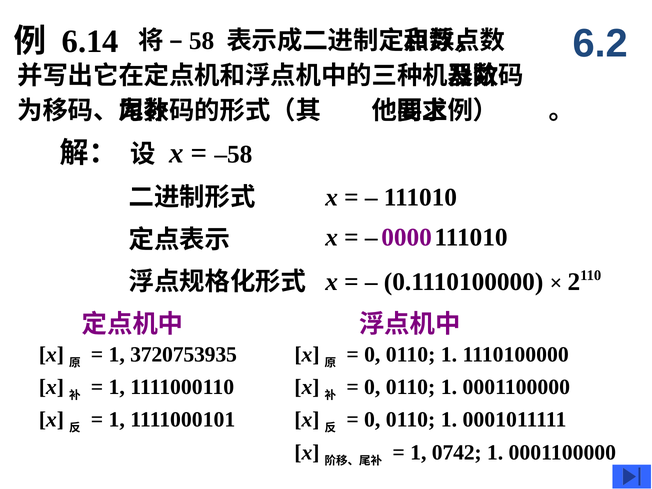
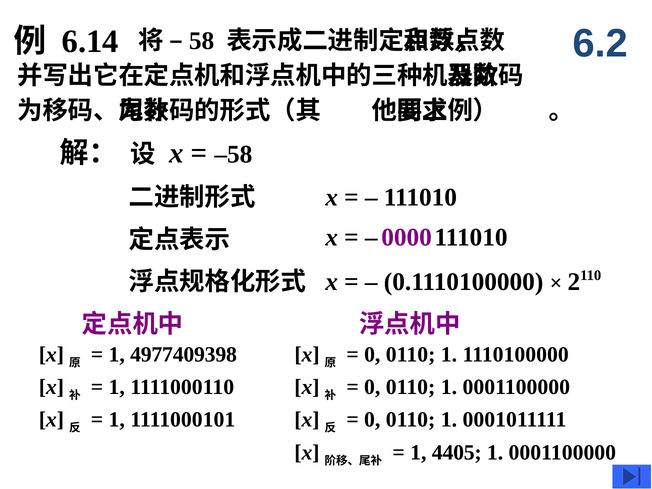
3720753935: 3720753935 -> 4977409398
0742: 0742 -> 4405
